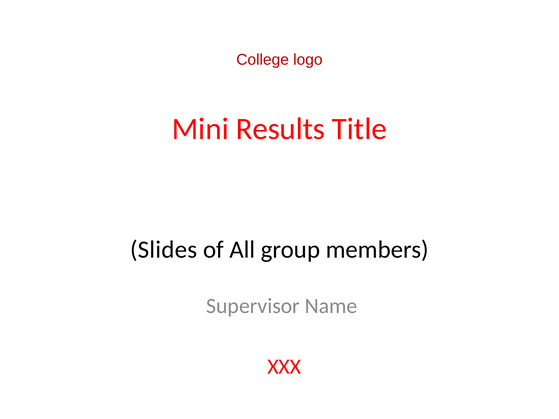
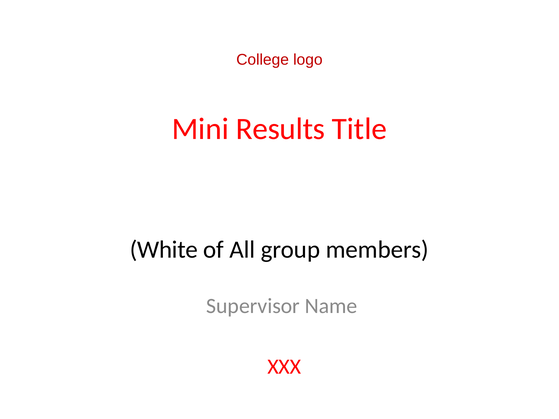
Slides: Slides -> White
